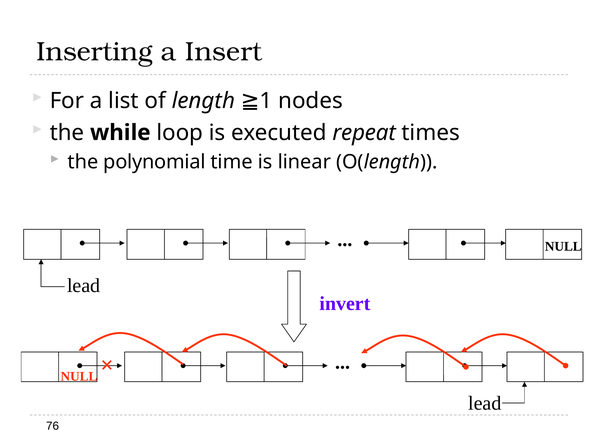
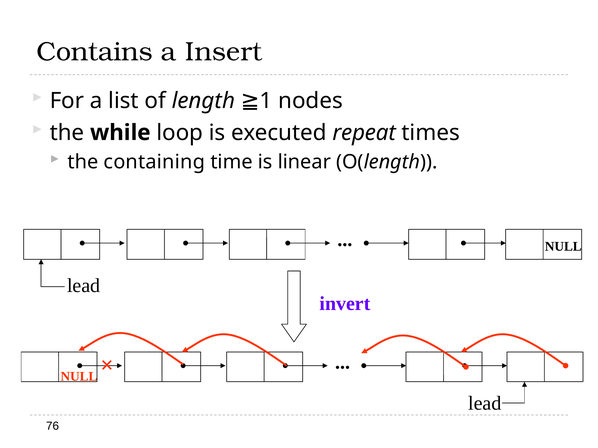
Inserting: Inserting -> Contains
polynomial: polynomial -> containing
